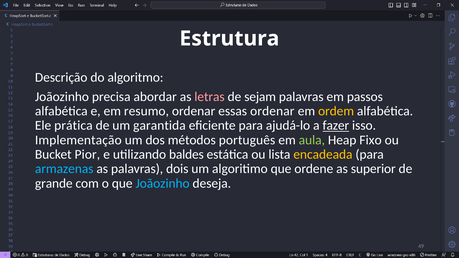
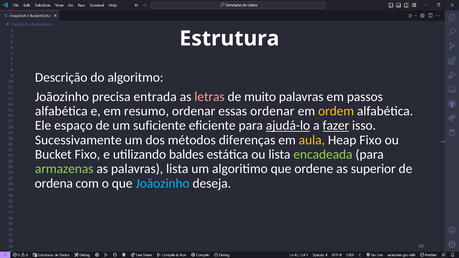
abordar: abordar -> entrada
sejam: sejam -> muito
prática: prática -> espaço
garantida: garantida -> suficiente
ajudá-lo underline: none -> present
Implementação: Implementação -> Sucessivamente
português: português -> diferenças
aula colour: light green -> yellow
Bucket Pior: Pior -> Fixo
encadeada colour: yellow -> light green
armazenas colour: light blue -> light green
palavras dois: dois -> lista
grande: grande -> ordena
